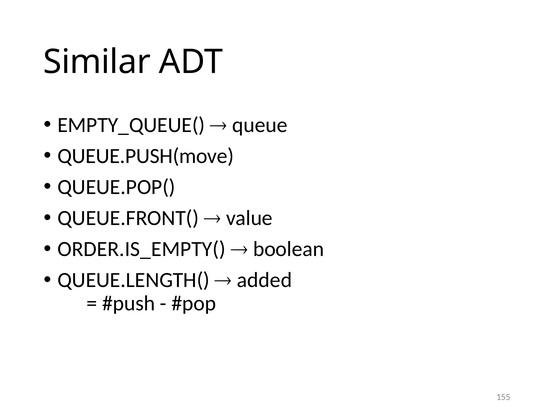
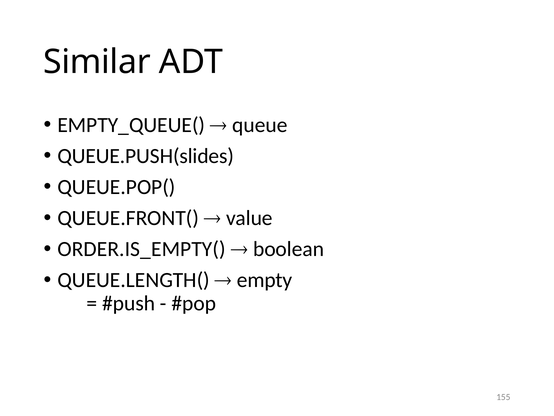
QUEUE.PUSH(move: QUEUE.PUSH(move -> QUEUE.PUSH(slides
added: added -> empty
